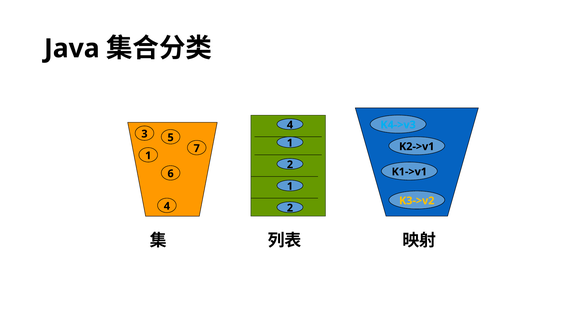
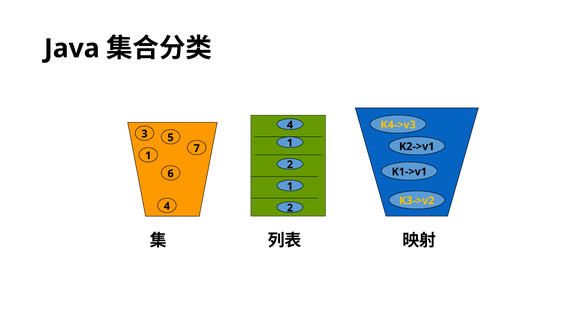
K4->v3 colour: light blue -> yellow
